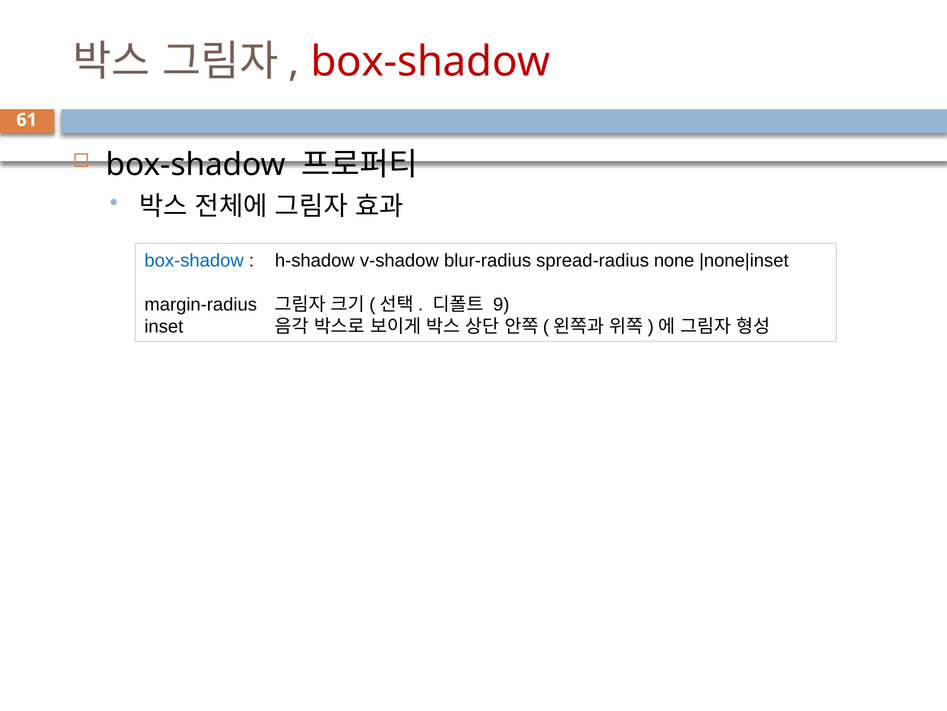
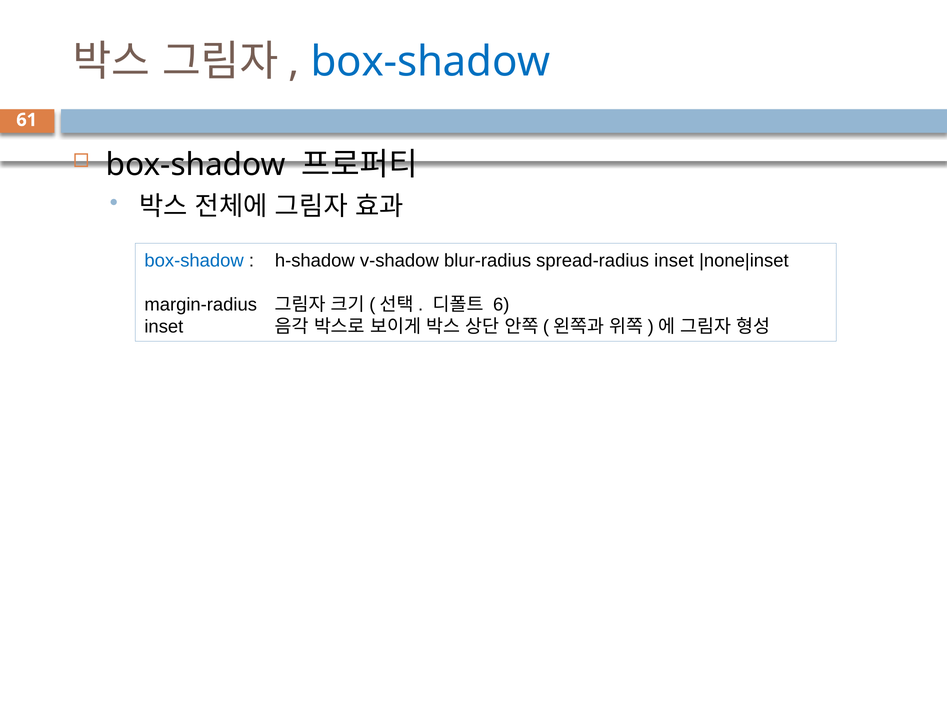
box-shadow at (431, 62) colour: red -> blue
spread-radius none: none -> inset
9: 9 -> 6
